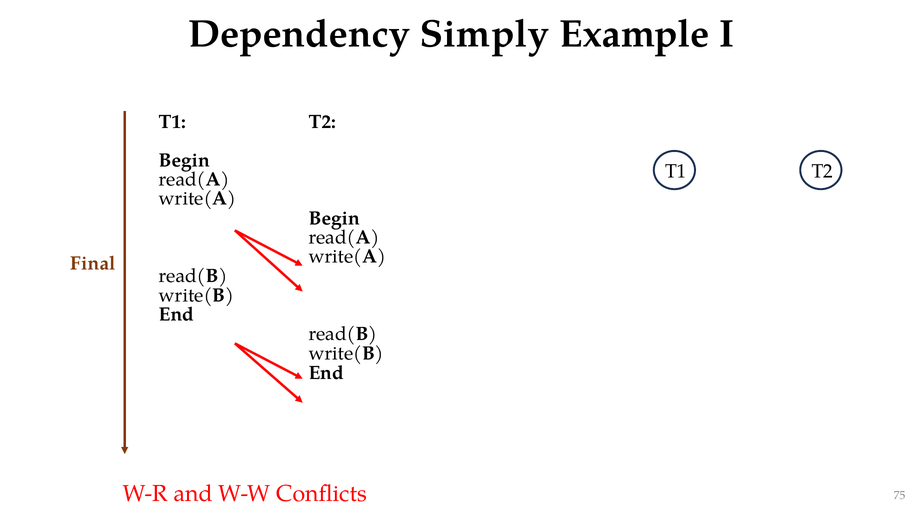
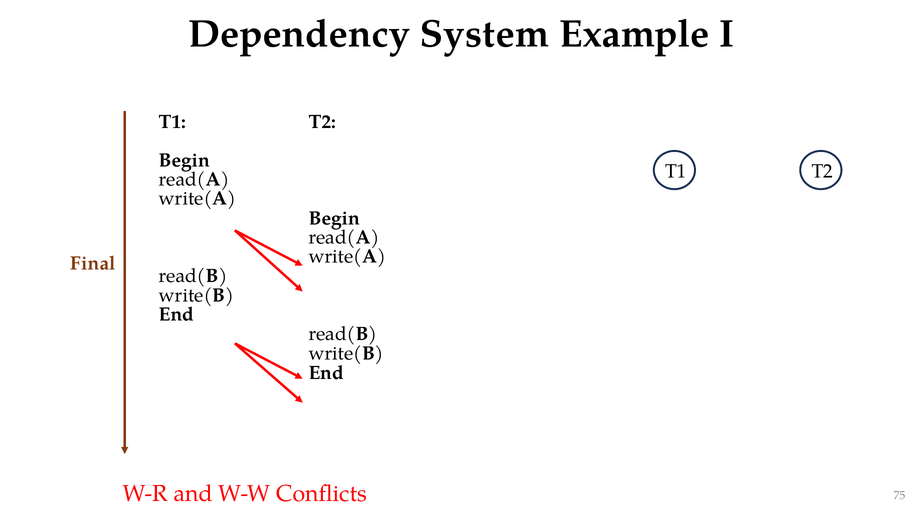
Simply: Simply -> System
